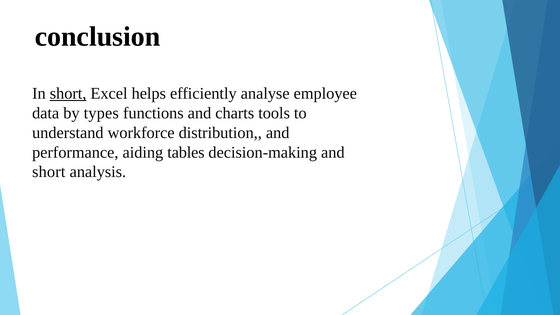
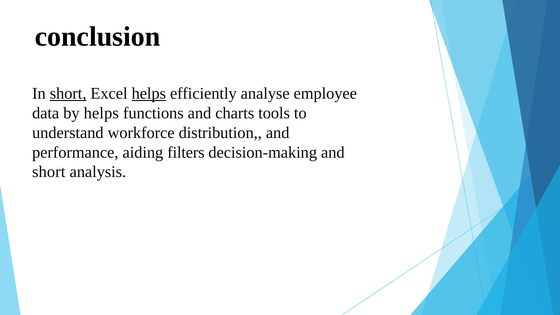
helps at (149, 93) underline: none -> present
by types: types -> helps
tables: tables -> filters
